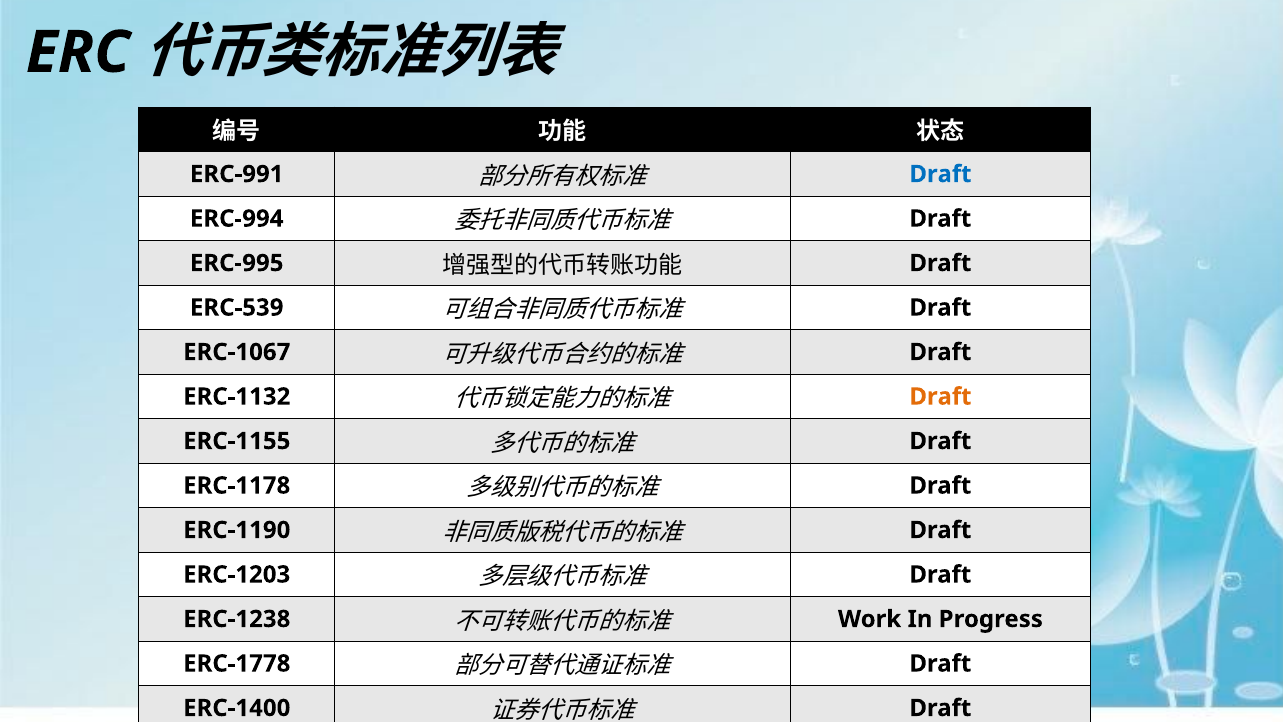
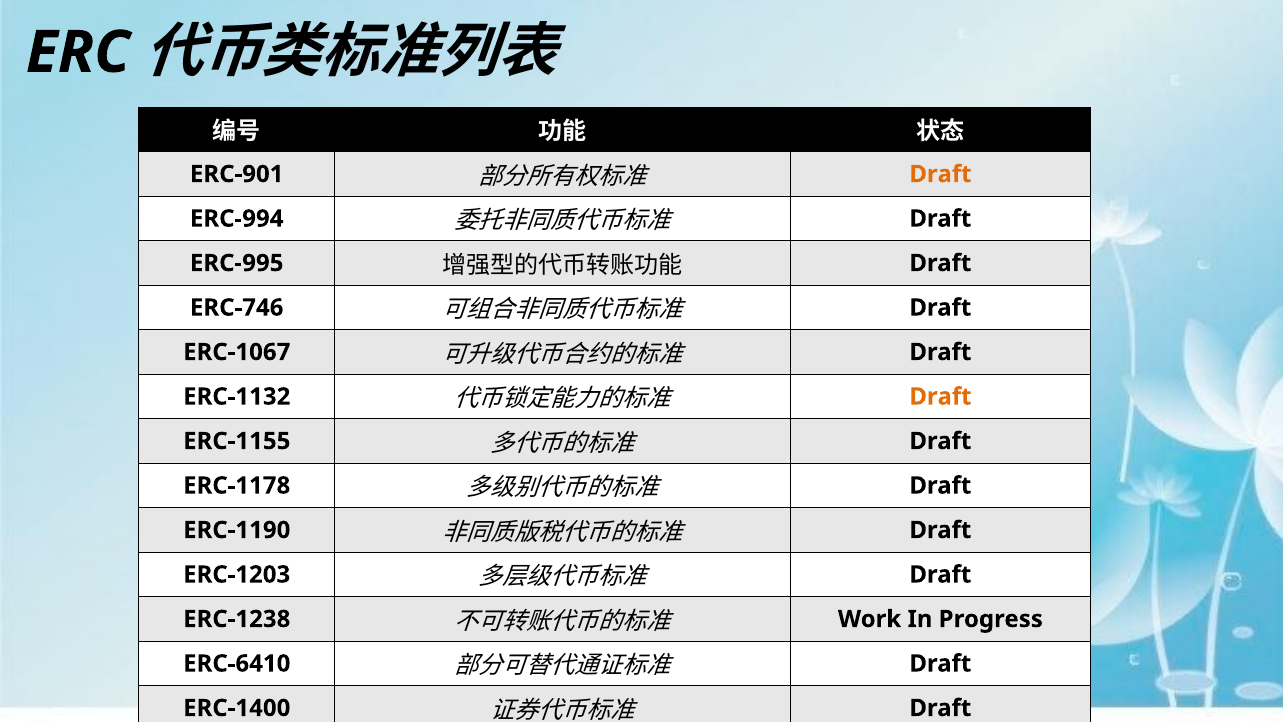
ERC-991: ERC-991 -> ERC-901
Draft at (940, 174) colour: blue -> orange
ERC-539: ERC-539 -> ERC-746
ERC-1778: ERC-1778 -> ERC-6410
